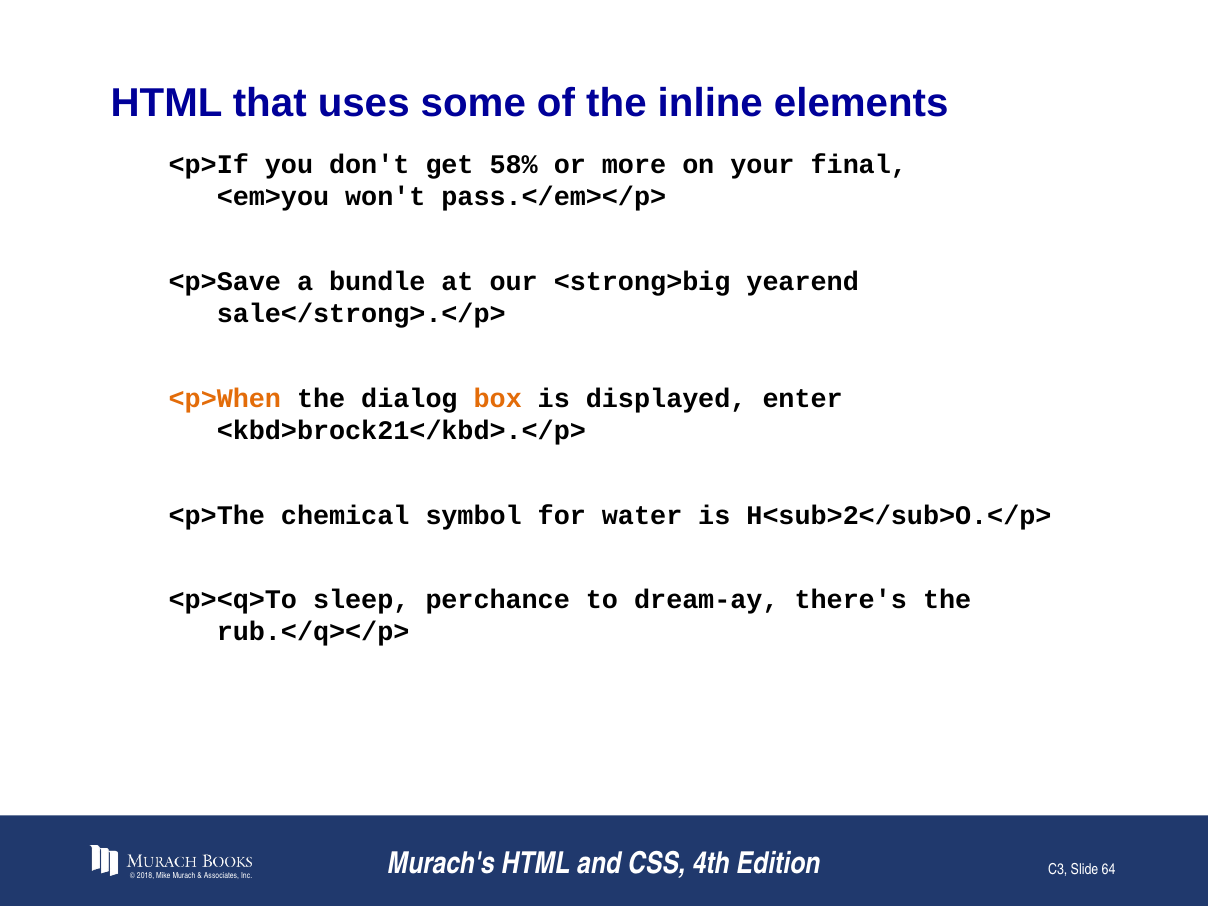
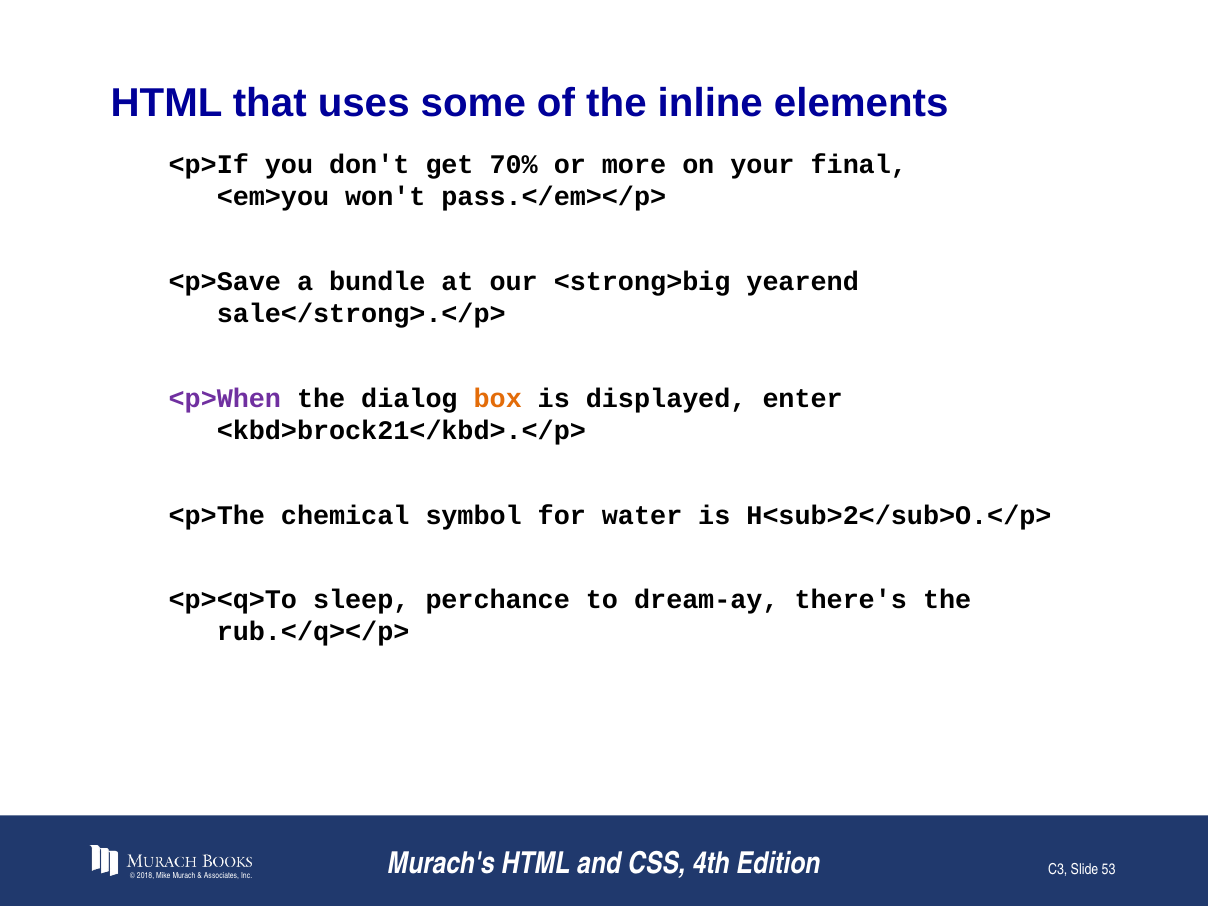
58%: 58% -> 70%
<p>When colour: orange -> purple
64: 64 -> 53
